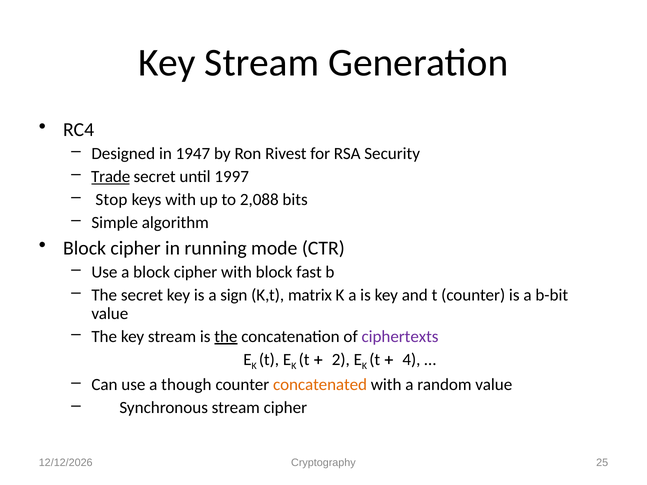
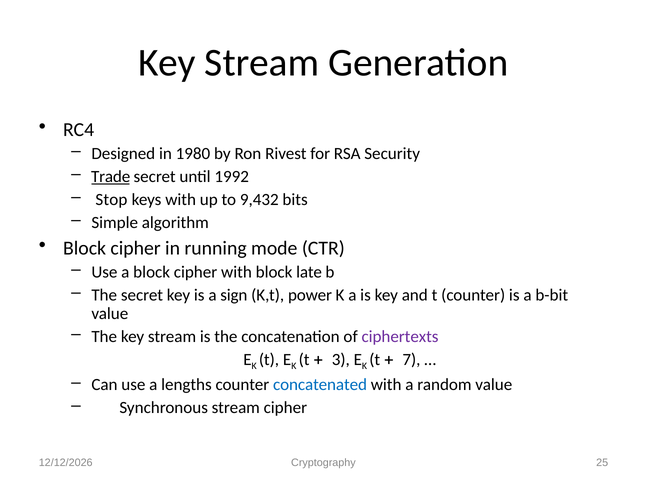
1947: 1947 -> 1980
1997: 1997 -> 1992
2,088: 2,088 -> 9,432
fast: fast -> late
matrix: matrix -> power
the at (226, 337) underline: present -> none
2: 2 -> 3
4: 4 -> 7
though: though -> lengths
concatenated colour: orange -> blue
